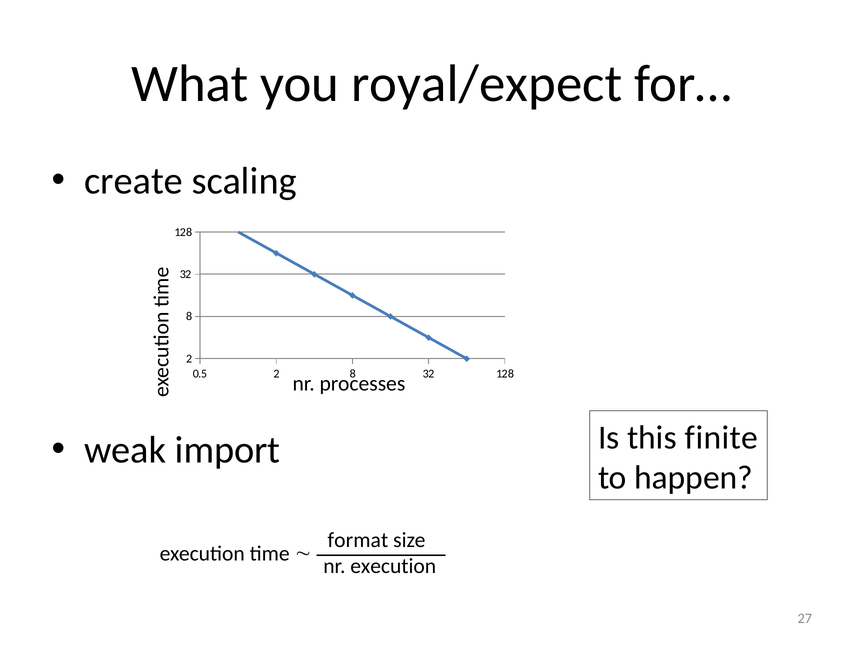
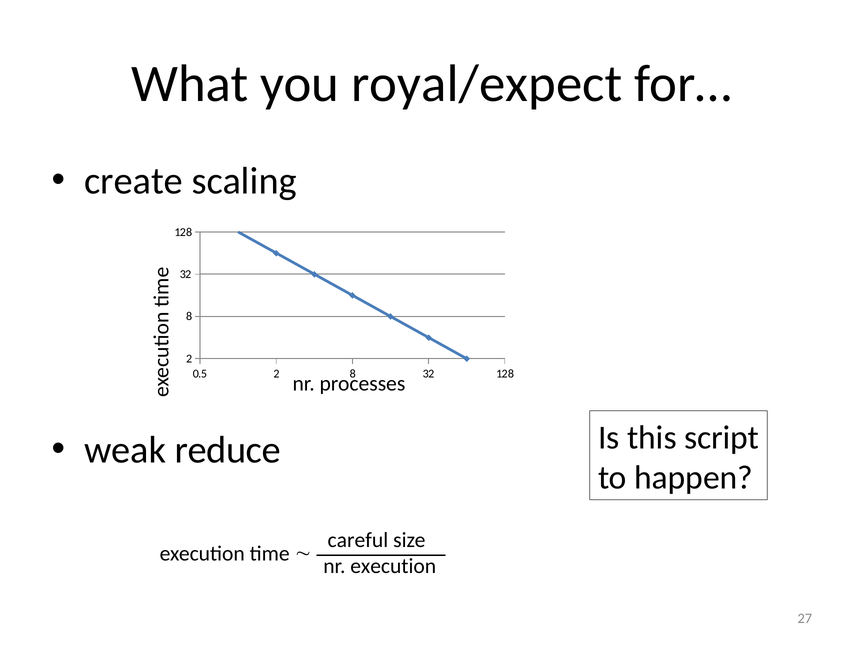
finite: finite -> script
import: import -> reduce
format: format -> careful
